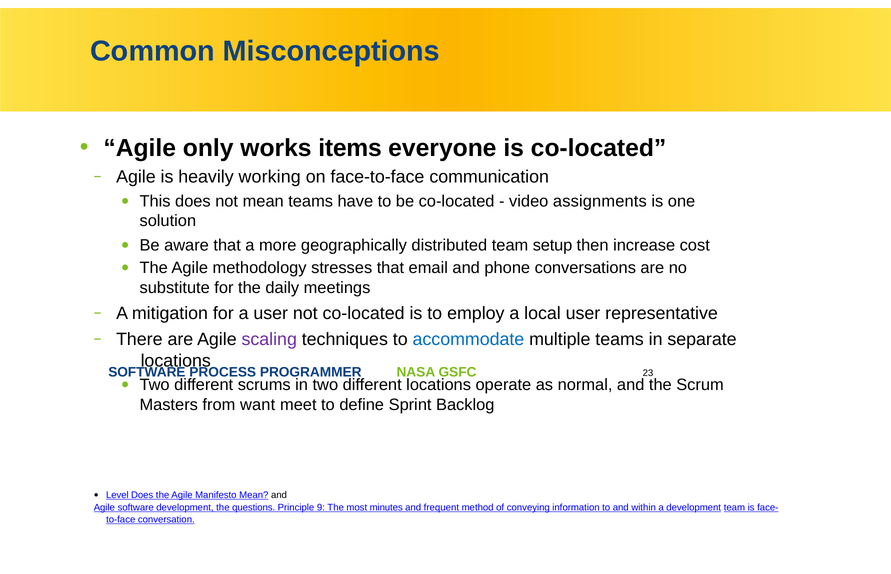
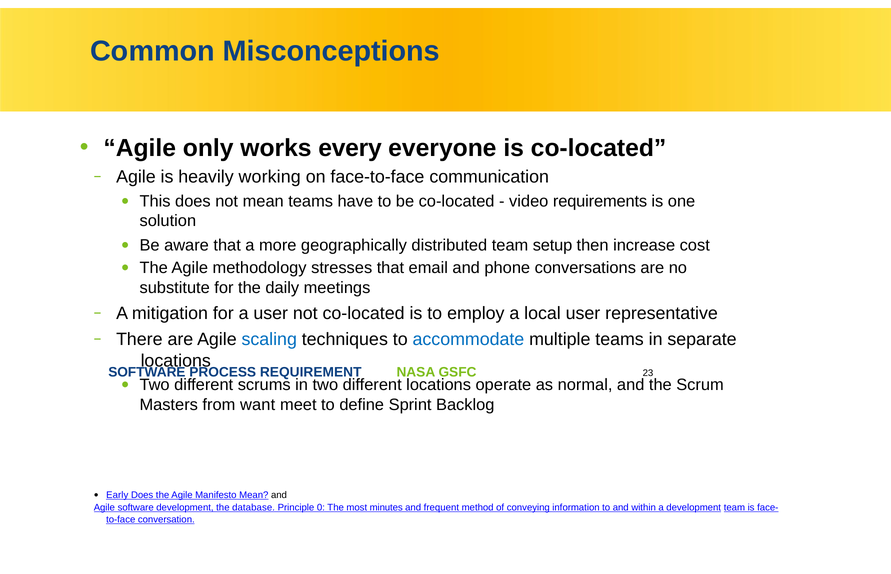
items: items -> every
assignments: assignments -> requirements
scaling colour: purple -> blue
PROGRAMMER: PROGRAMMER -> REQUIREMENT
Level: Level -> Early
questions: questions -> database
9: 9 -> 0
